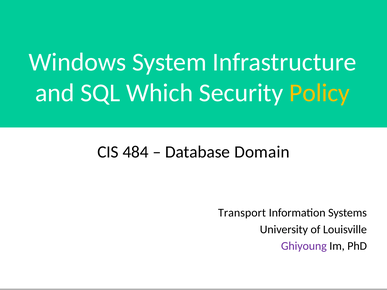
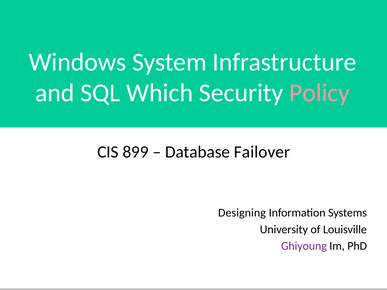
Policy colour: yellow -> pink
484: 484 -> 899
Domain: Domain -> Failover
Transport: Transport -> Designing
